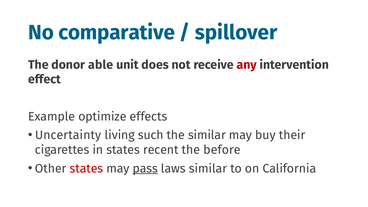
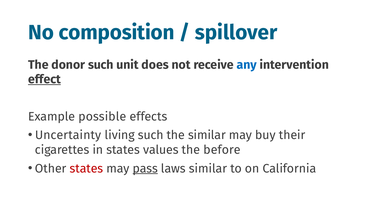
comparative: comparative -> composition
donor able: able -> such
any colour: red -> blue
effect underline: none -> present
optimize: optimize -> possible
recent: recent -> values
